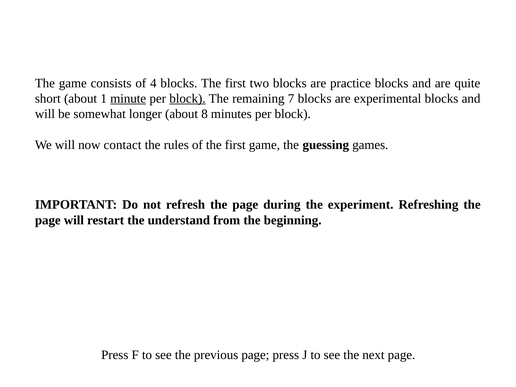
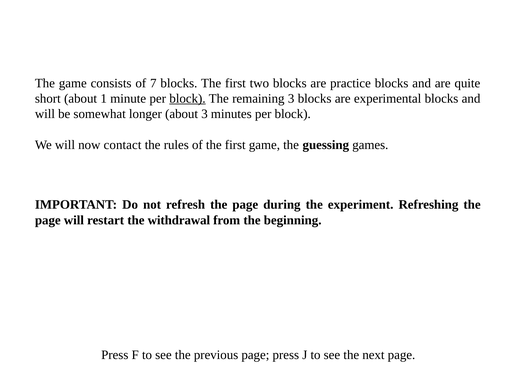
4: 4 -> 7
minute underline: present -> none
remaining 7: 7 -> 3
about 8: 8 -> 3
understand: understand -> withdrawal
